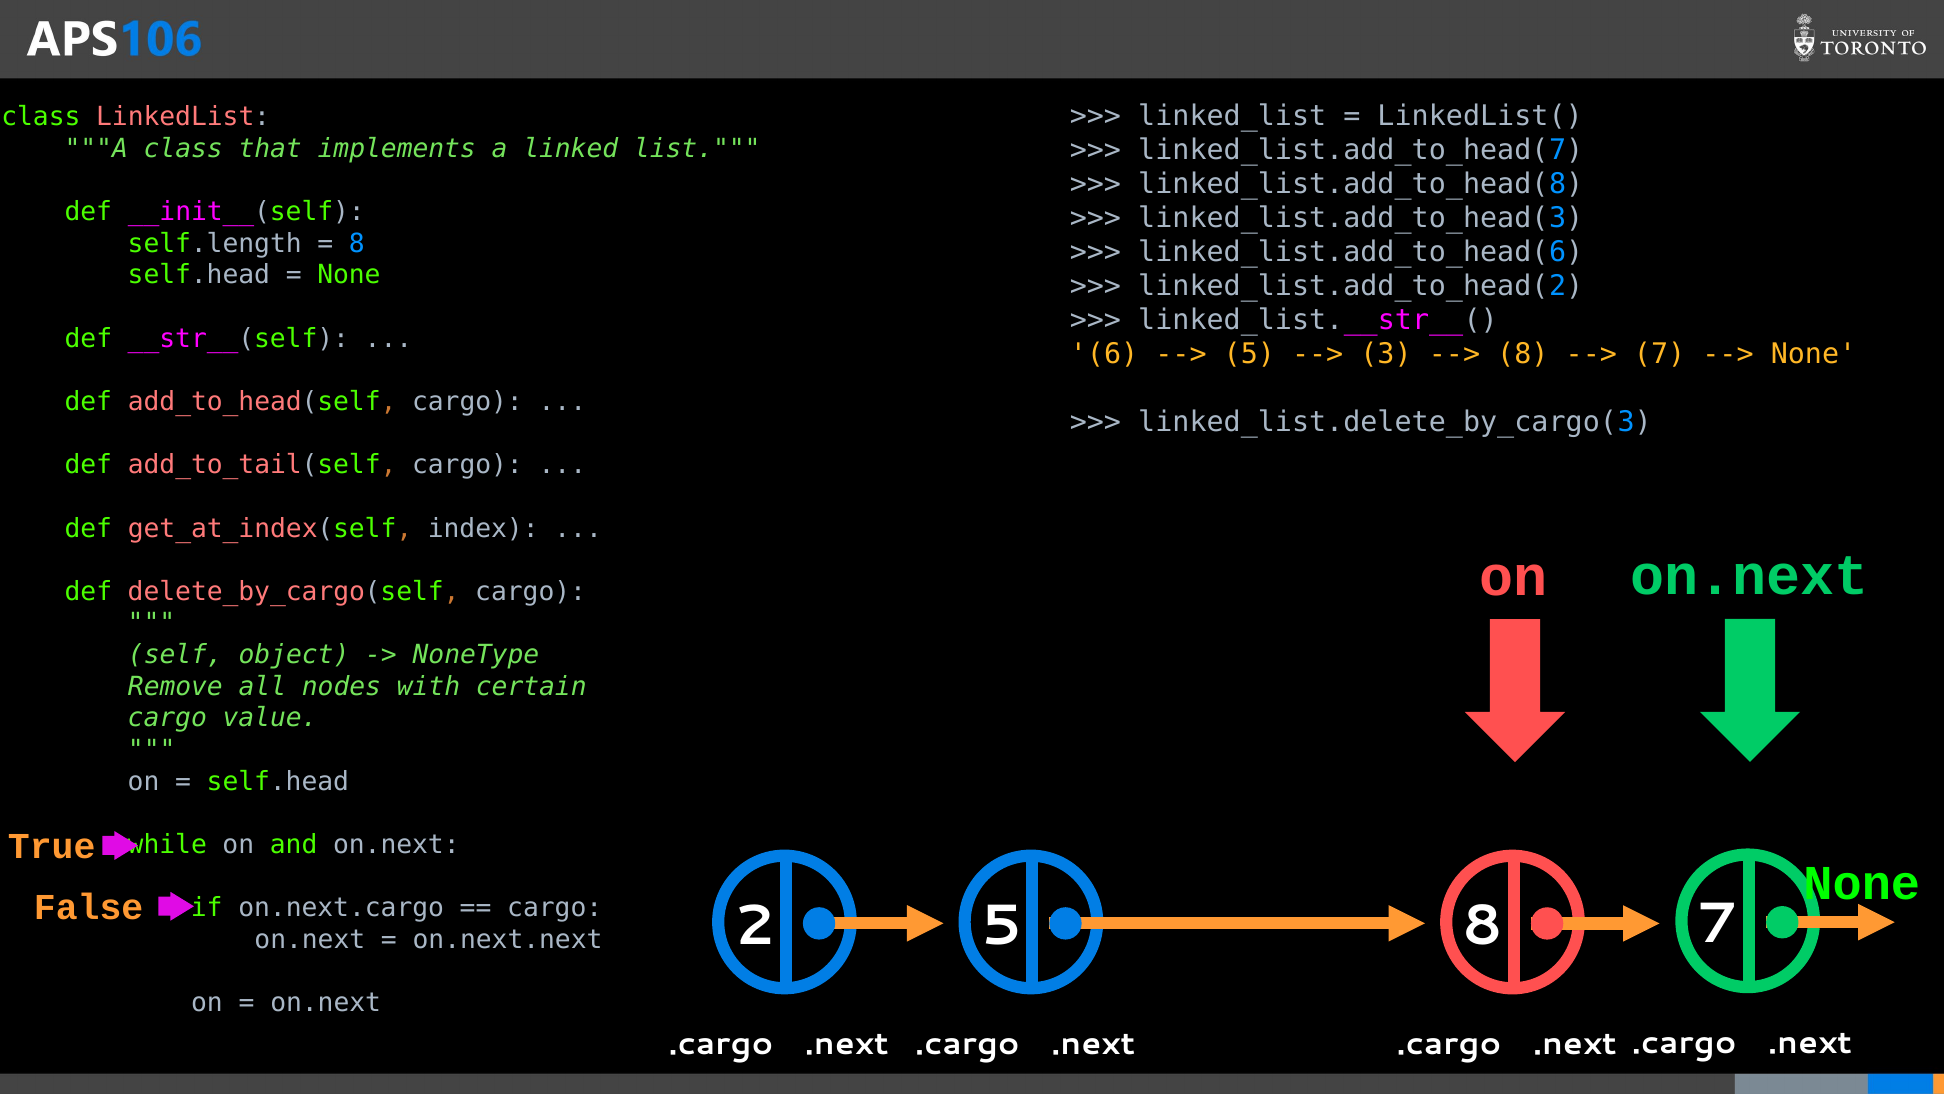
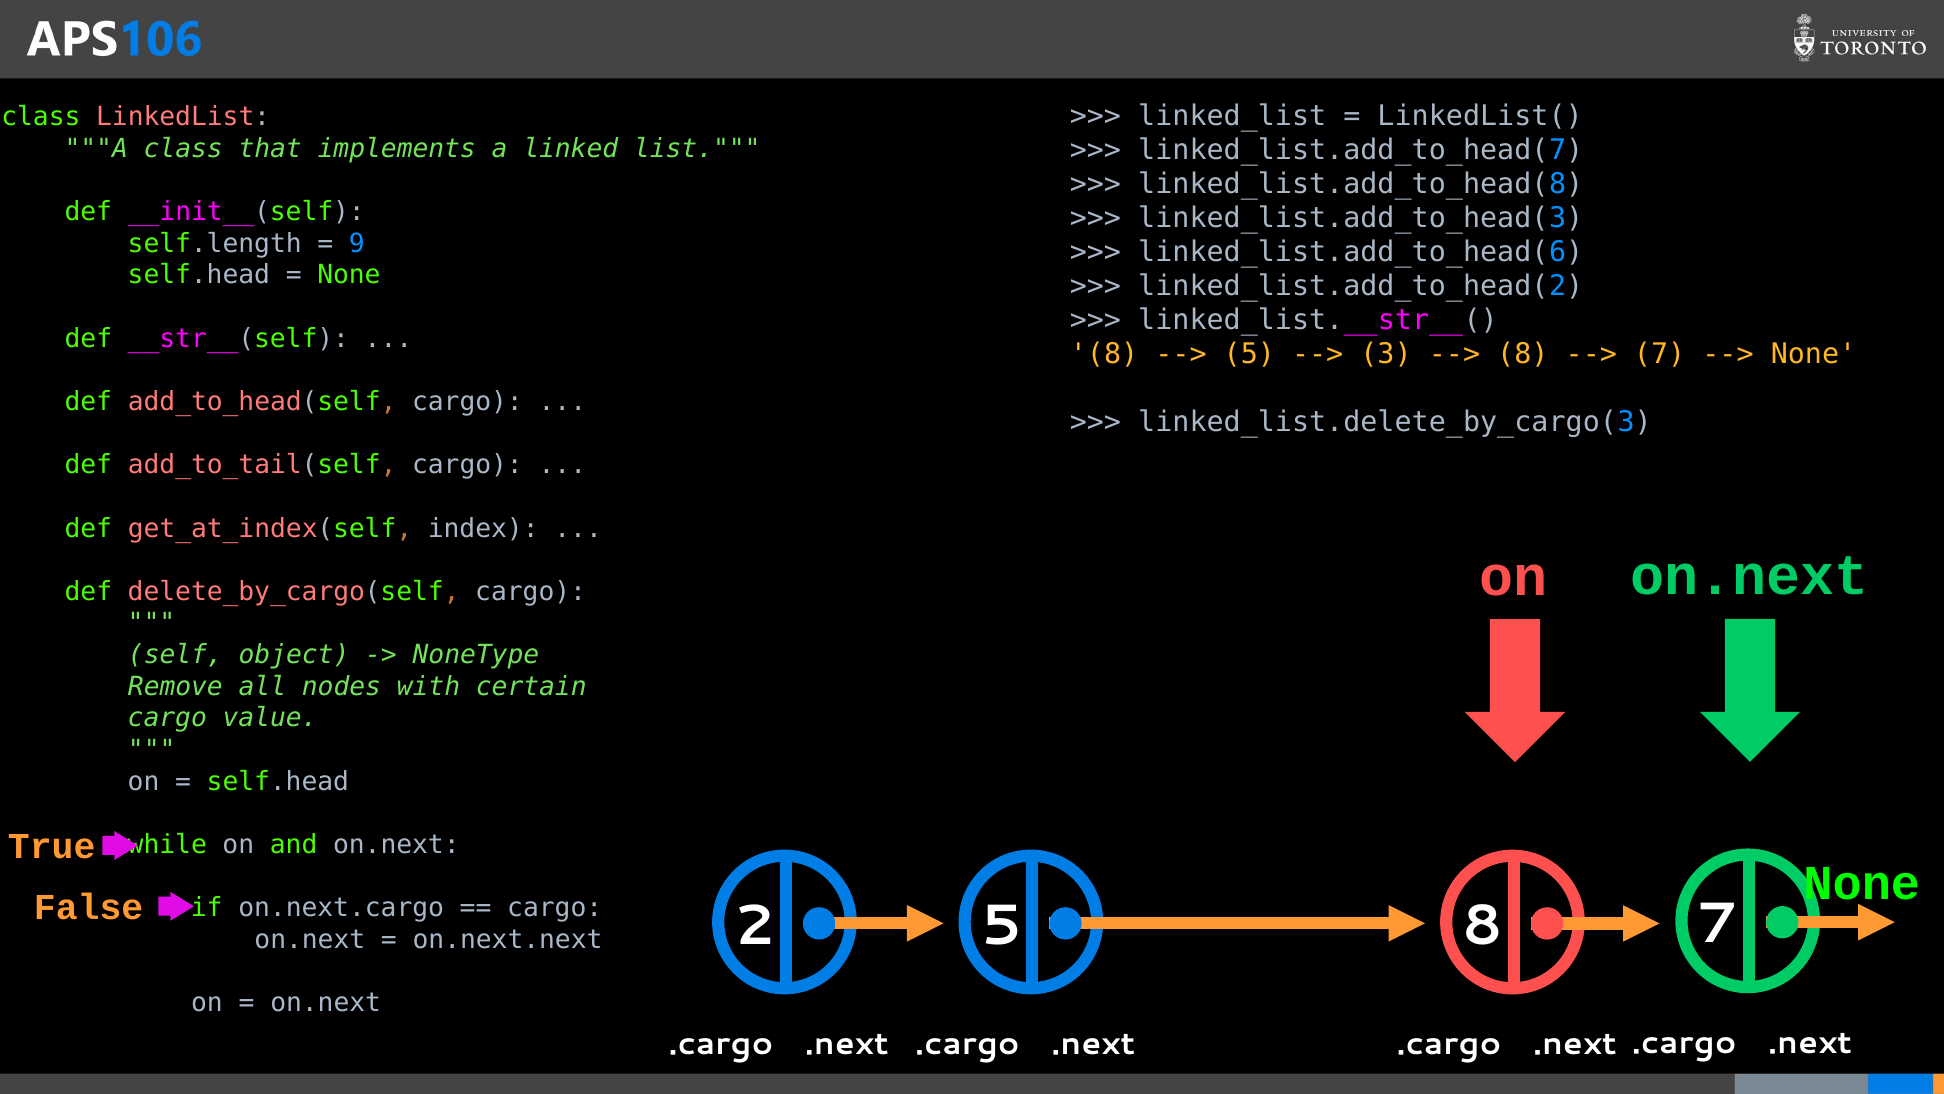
8 at (357, 243): 8 -> 9
6 at (1104, 354): 6 -> 8
